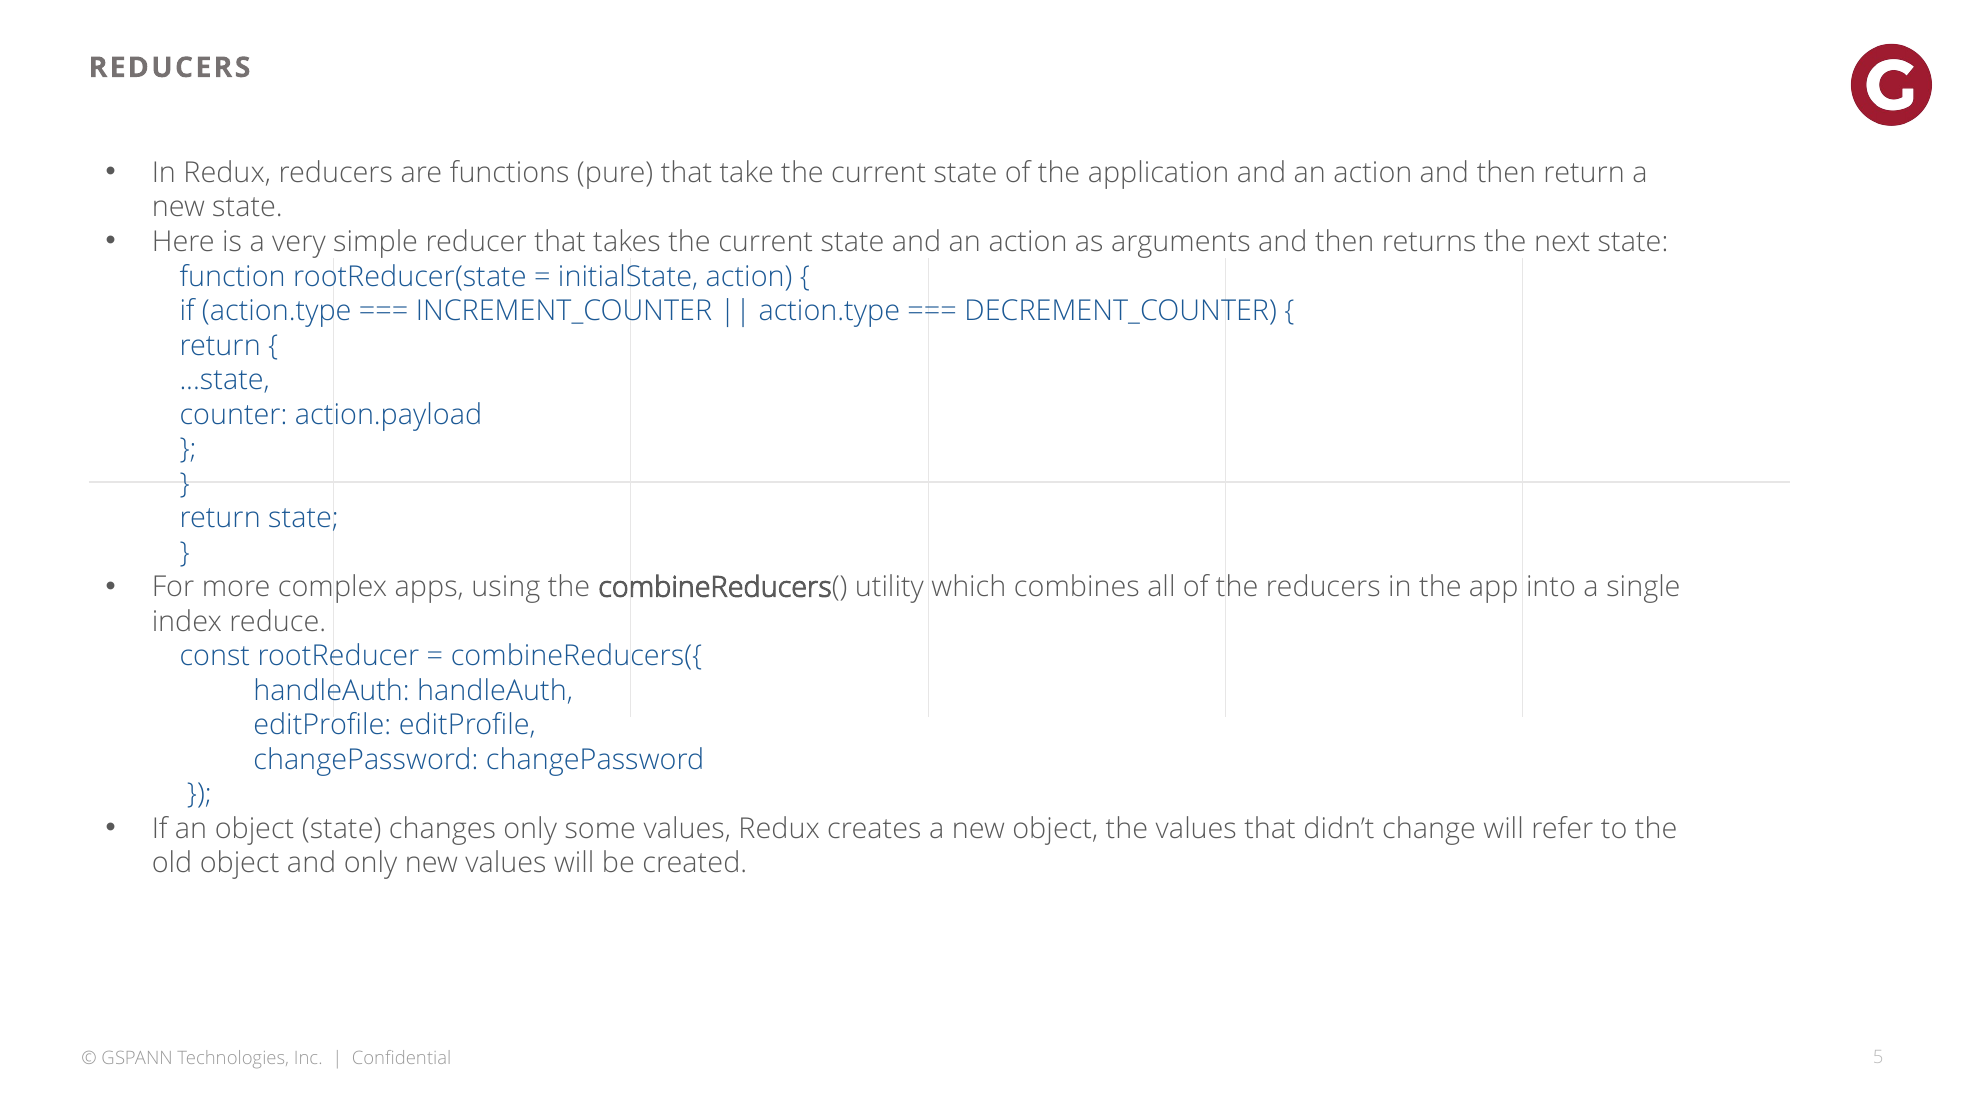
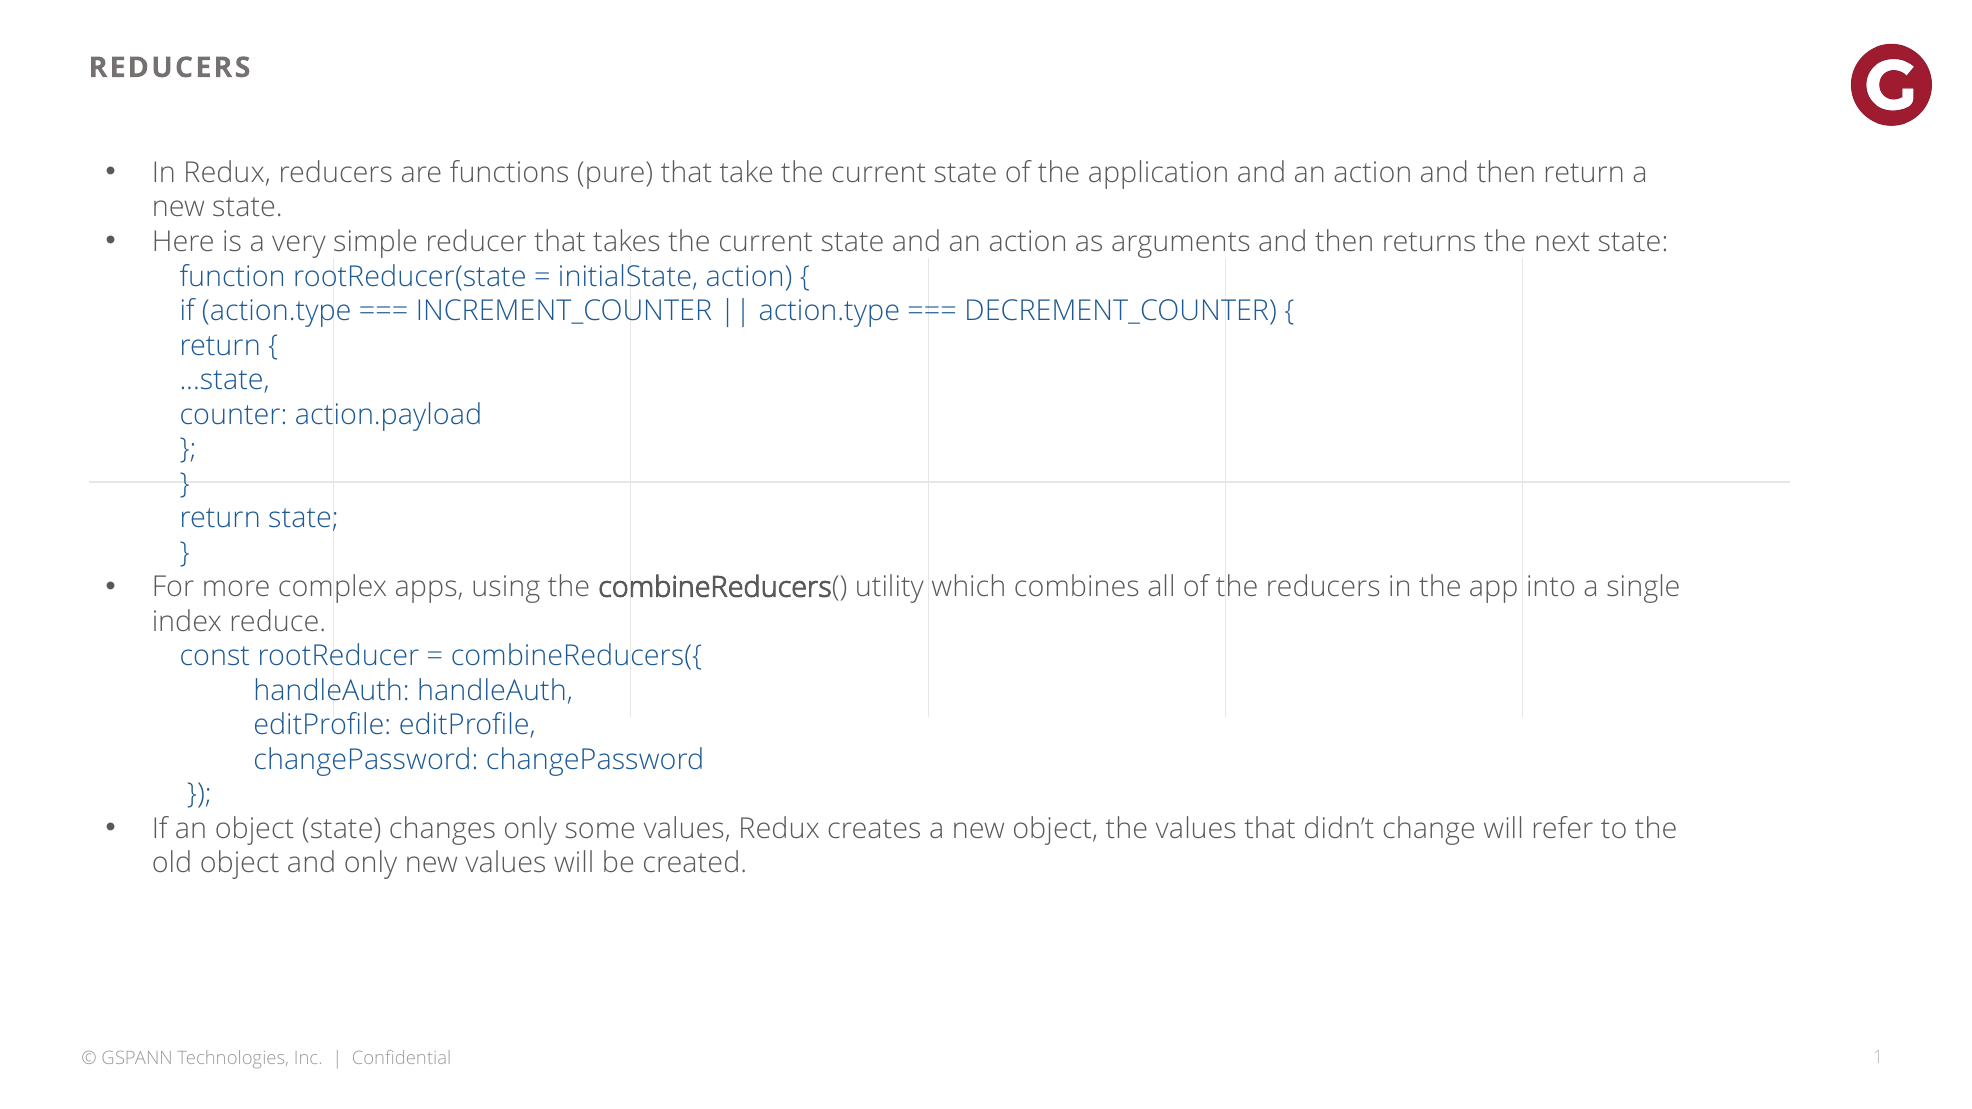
5: 5 -> 1
